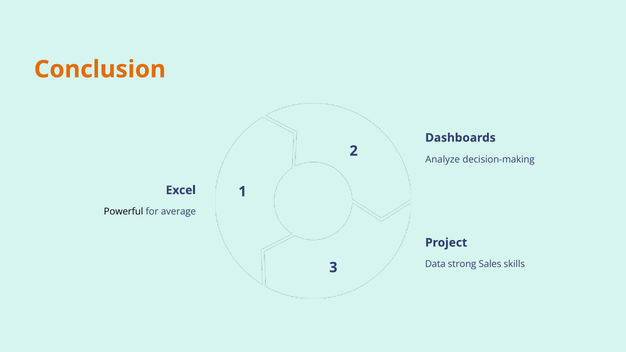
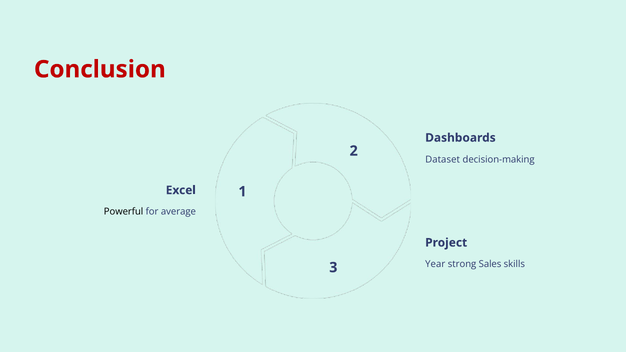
Conclusion colour: orange -> red
Analyze: Analyze -> Dataset
Data: Data -> Year
